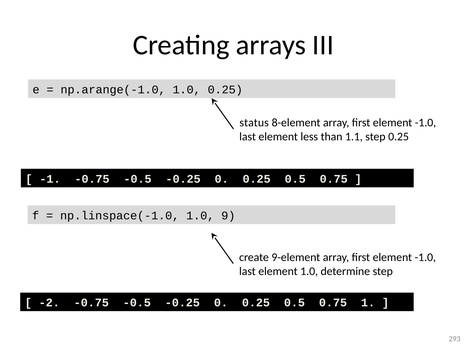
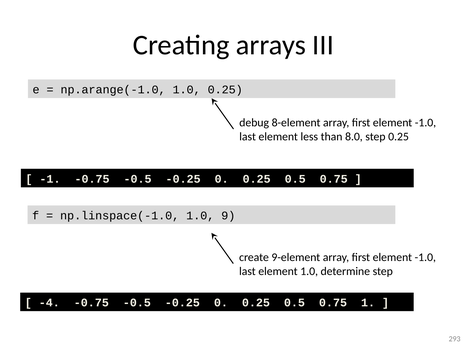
status: status -> debug
1.1: 1.1 -> 8.0
-2: -2 -> -4
